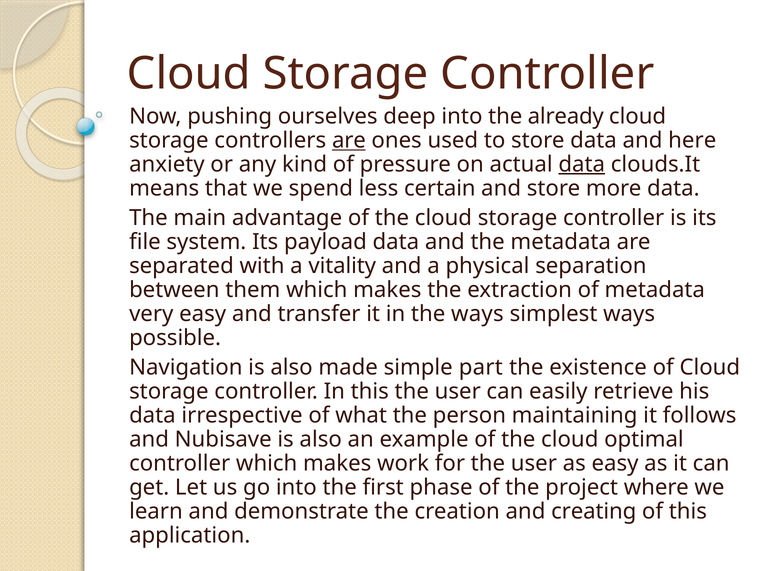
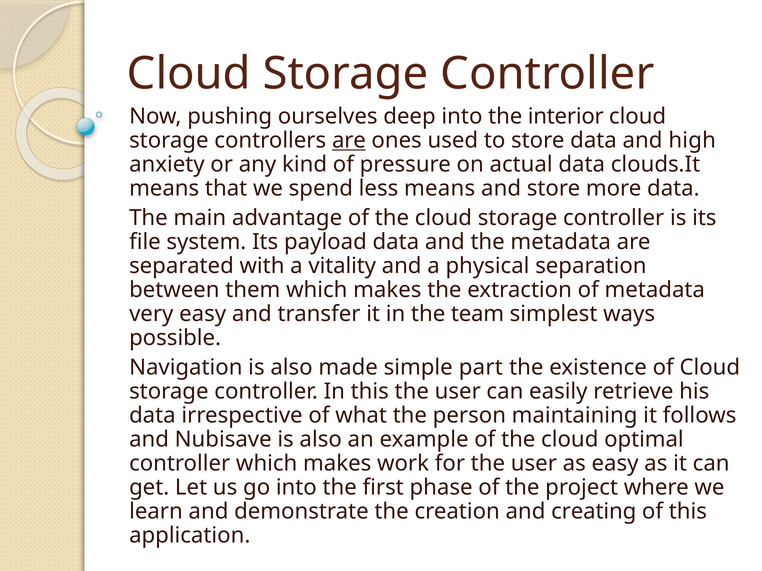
already: already -> interior
here: here -> high
data at (582, 165) underline: present -> none
less certain: certain -> means
the ways: ways -> team
